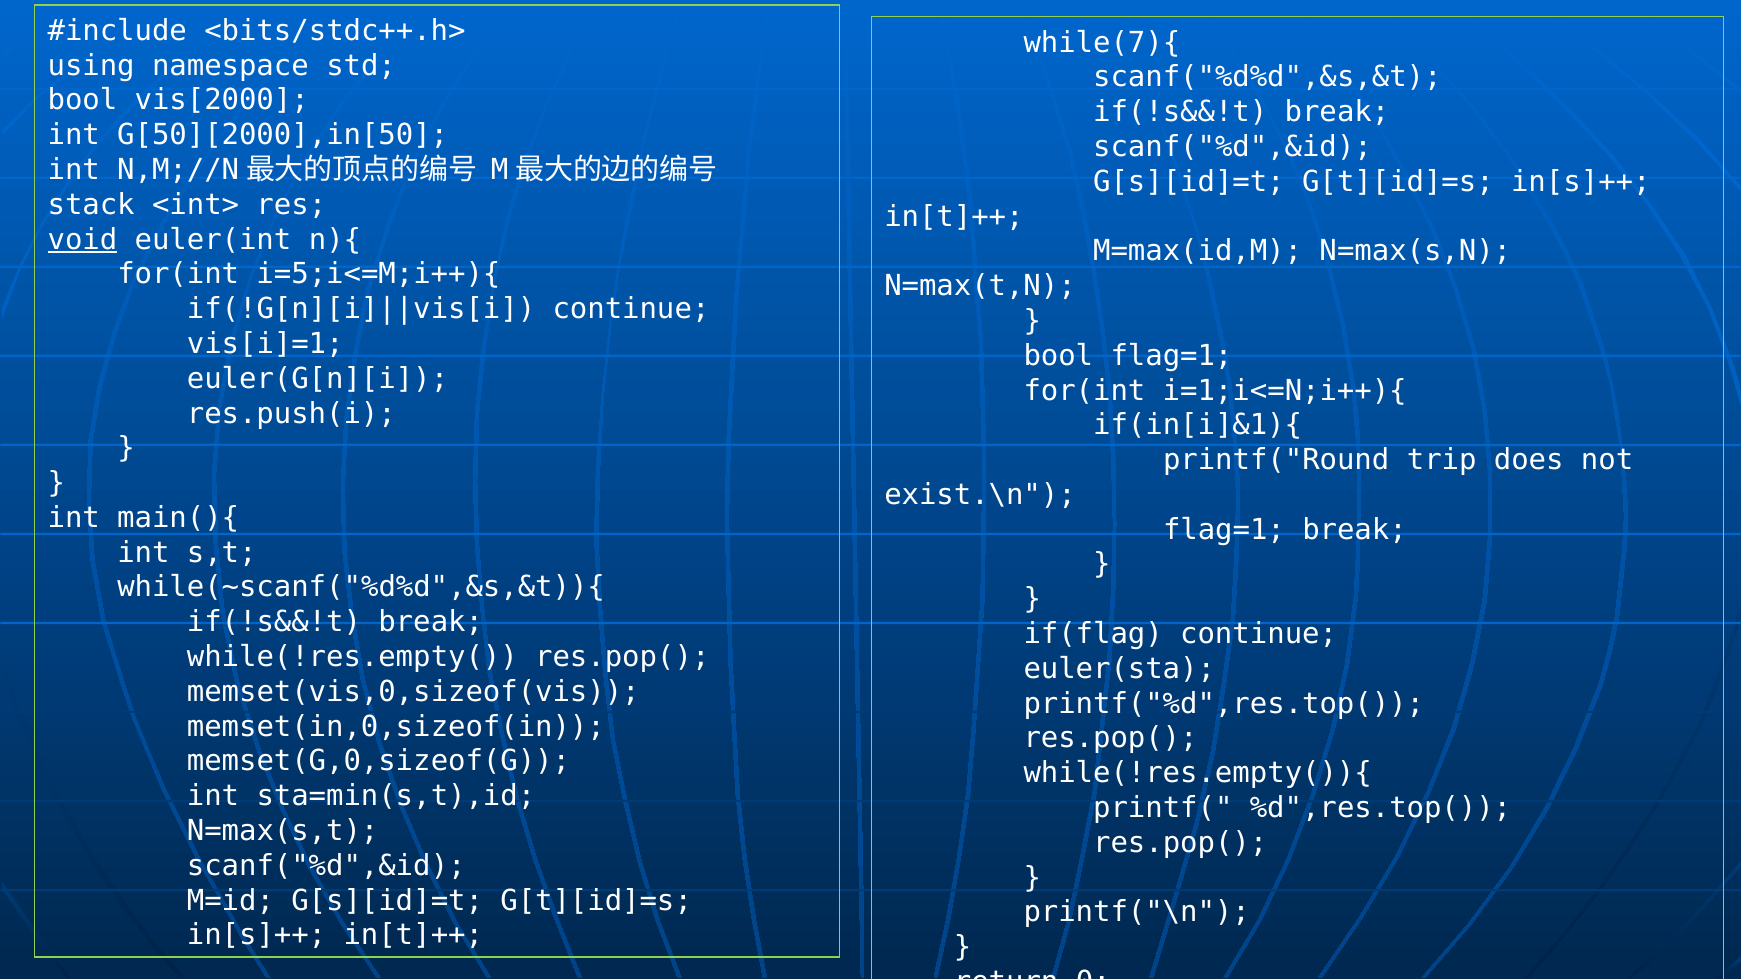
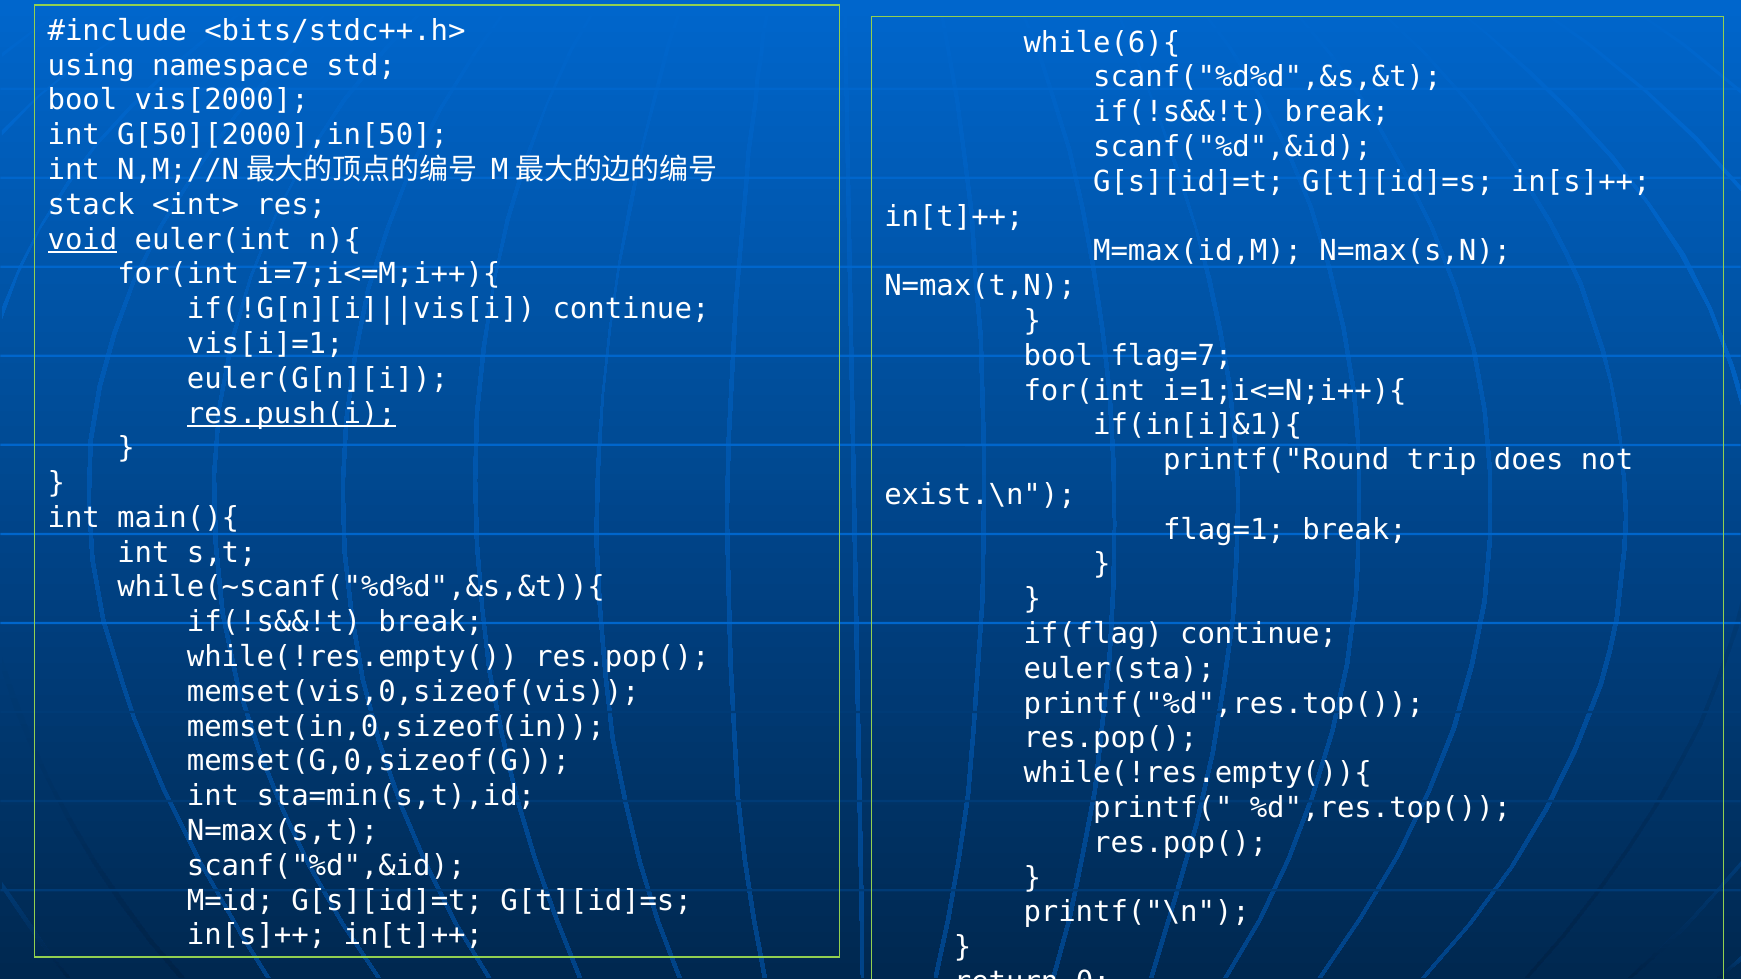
while(7){: while(7){ -> while(6){
i=5;i<=M;i++){: i=5;i<=M;i++){ -> i=7;i<=M;i++){
bool flag=1: flag=1 -> flag=7
res.push(i underline: none -> present
